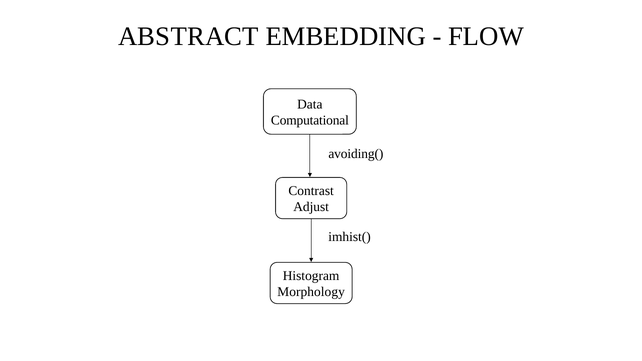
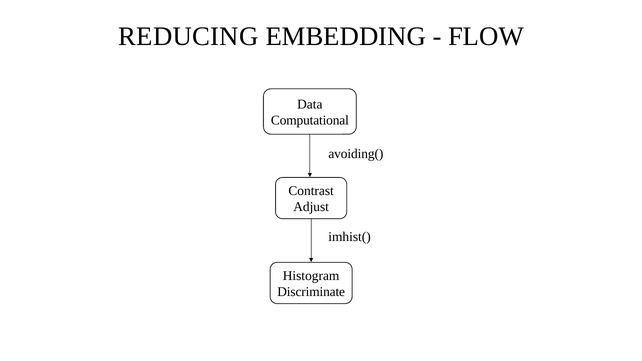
ABSTRACT: ABSTRACT -> REDUCING
Morphology: Morphology -> Discriminate
